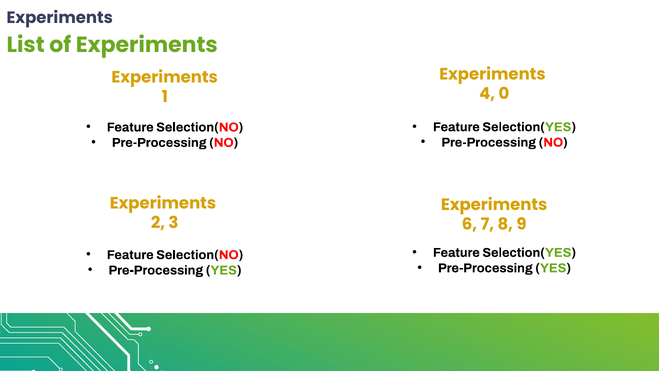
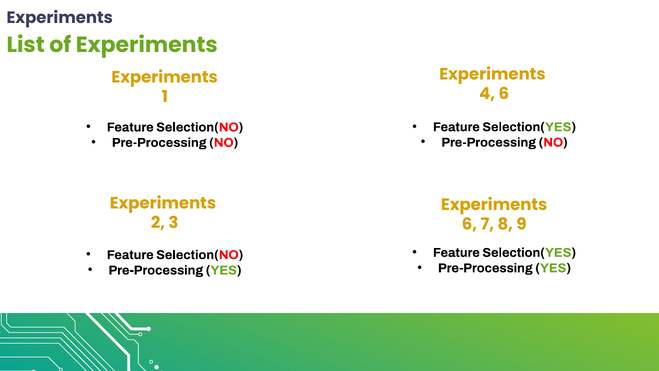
4 0: 0 -> 6
